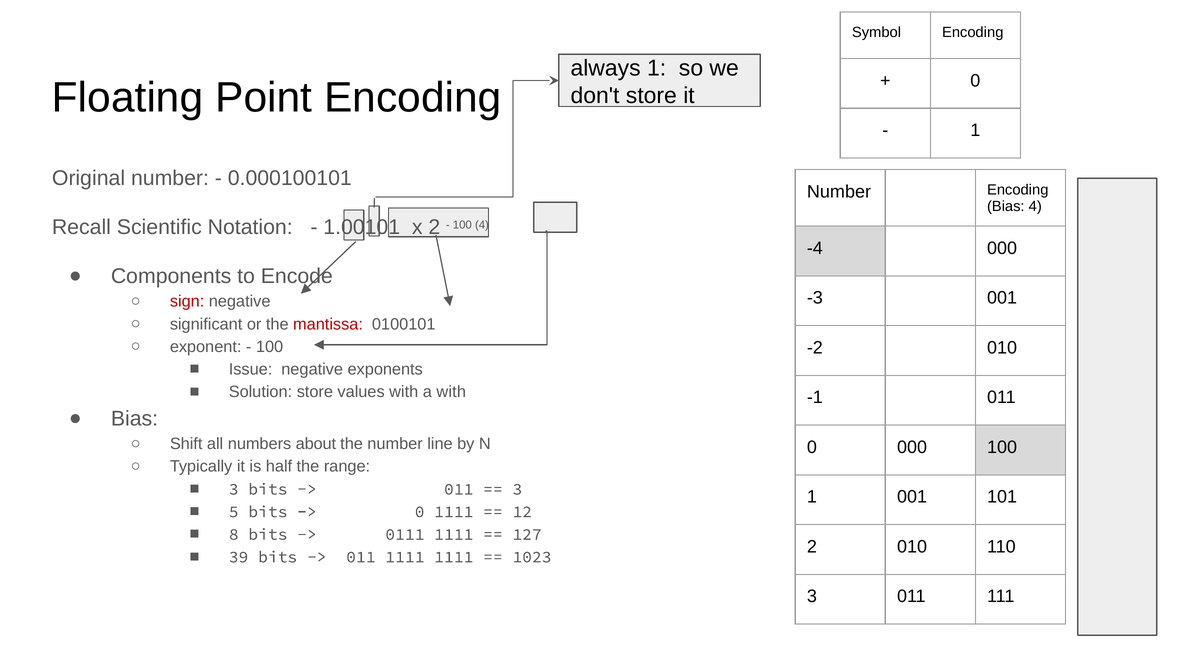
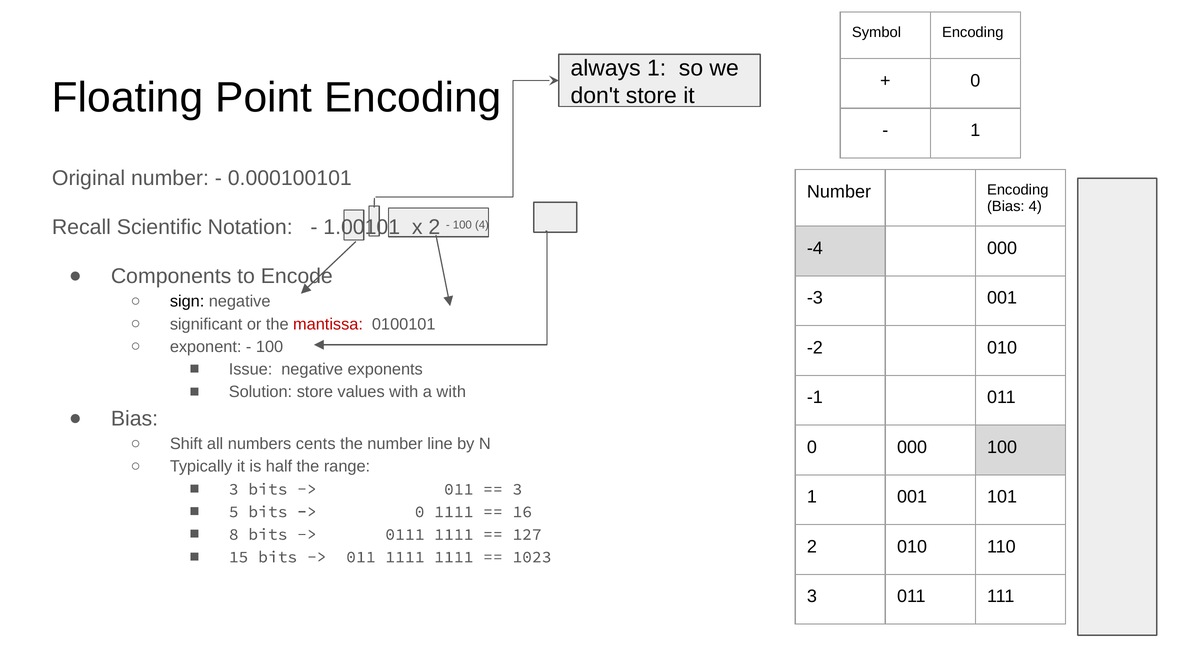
sign colour: red -> black
about: about -> cents
12: 12 -> 16
39: 39 -> 15
